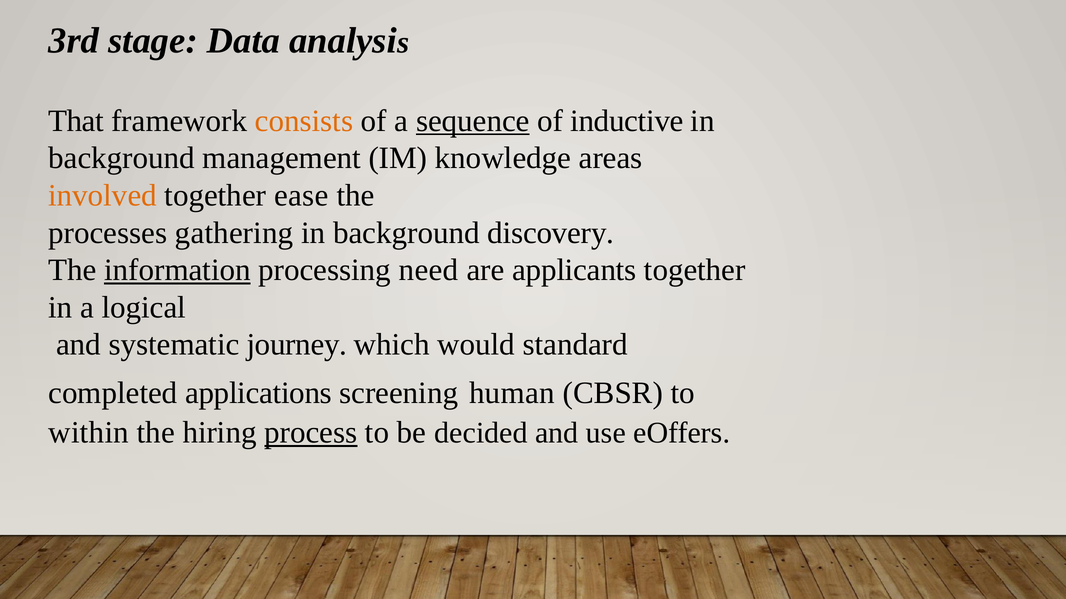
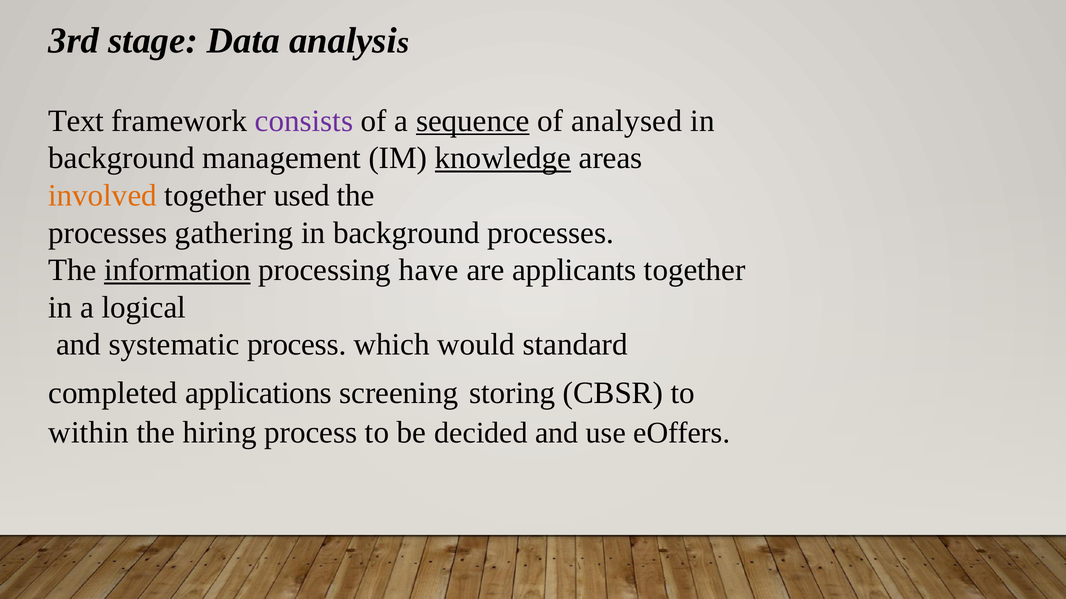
That: That -> Text
consists colour: orange -> purple
inductive: inductive -> analysed
knowledge underline: none -> present
ease: ease -> used
background discovery: discovery -> processes
need: need -> have
systematic journey: journey -> process
human: human -> storing
process at (311, 433) underline: present -> none
